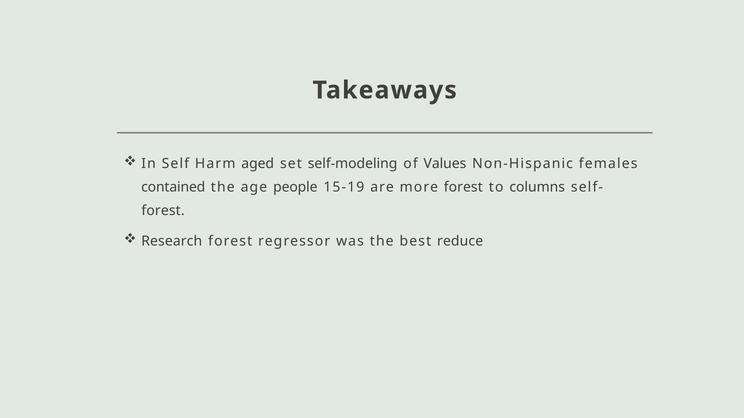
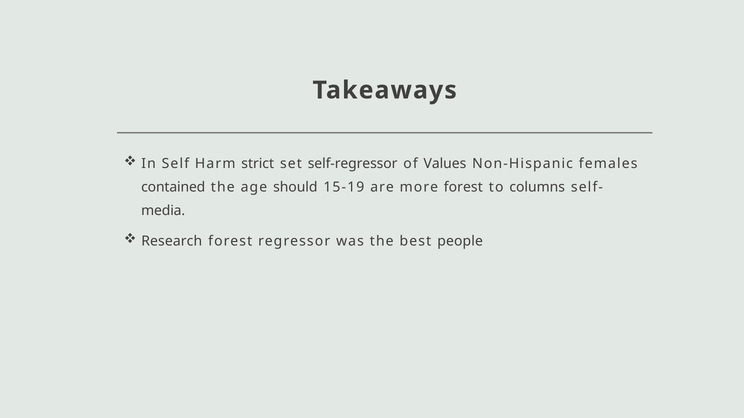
aged: aged -> strict
self-modeling: self-modeling -> self-regressor
people: people -> should
forest at (163, 211): forest -> media
reduce: reduce -> people
